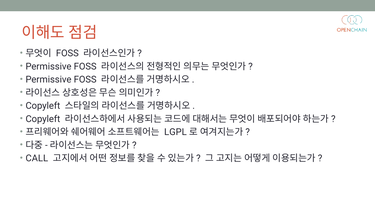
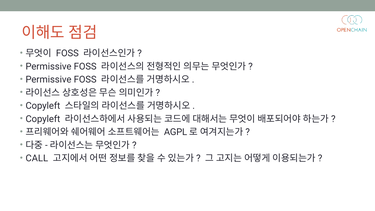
LGPL: LGPL -> AGPL
